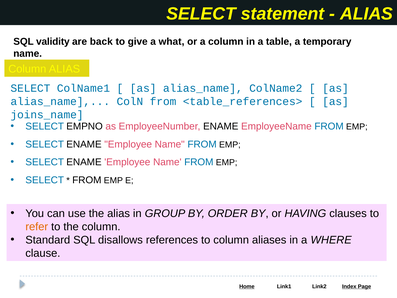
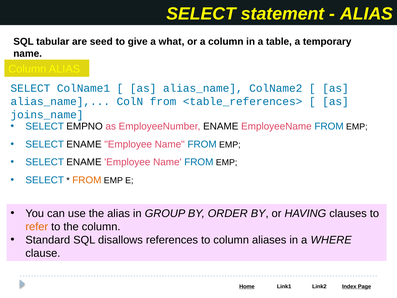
validity: validity -> tabular
back: back -> seed
FROM at (87, 180) colour: black -> orange
